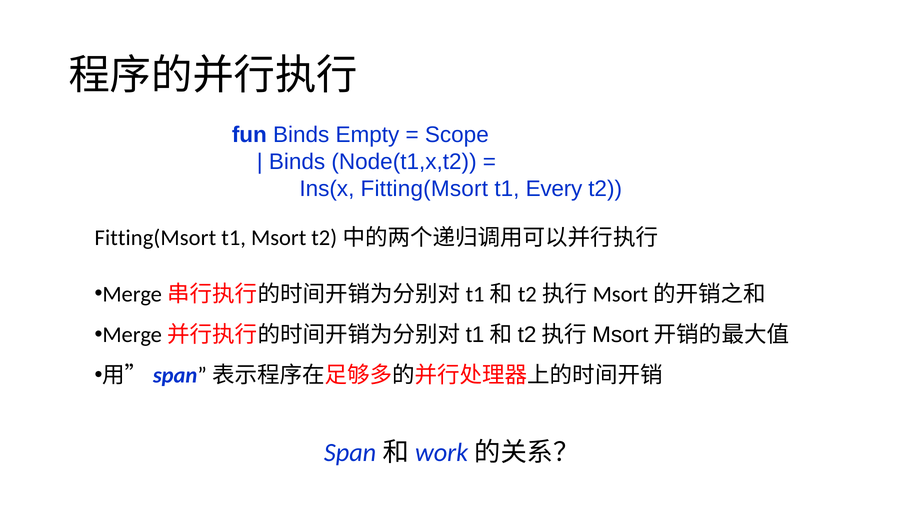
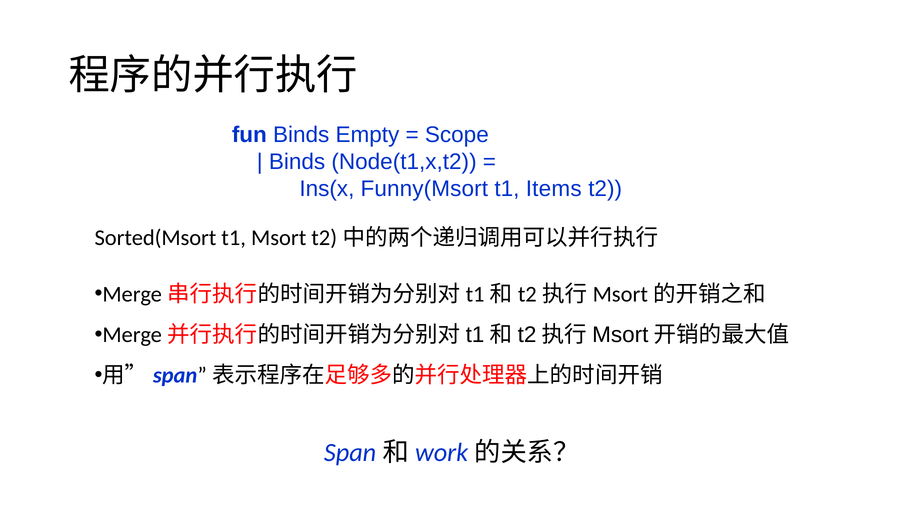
Ins(x Fitting(Msort: Fitting(Msort -> Funny(Msort
Every: Every -> Items
Fitting(Msort at (155, 238): Fitting(Msort -> Sorted(Msort
